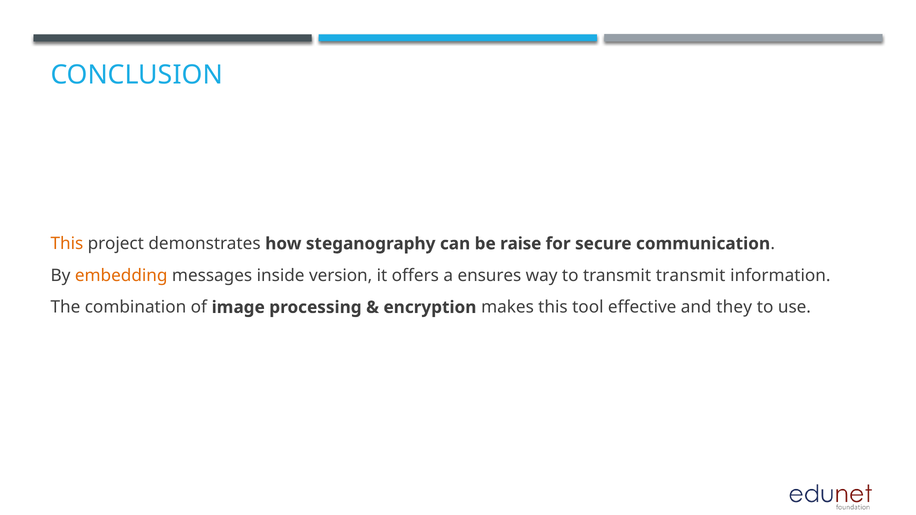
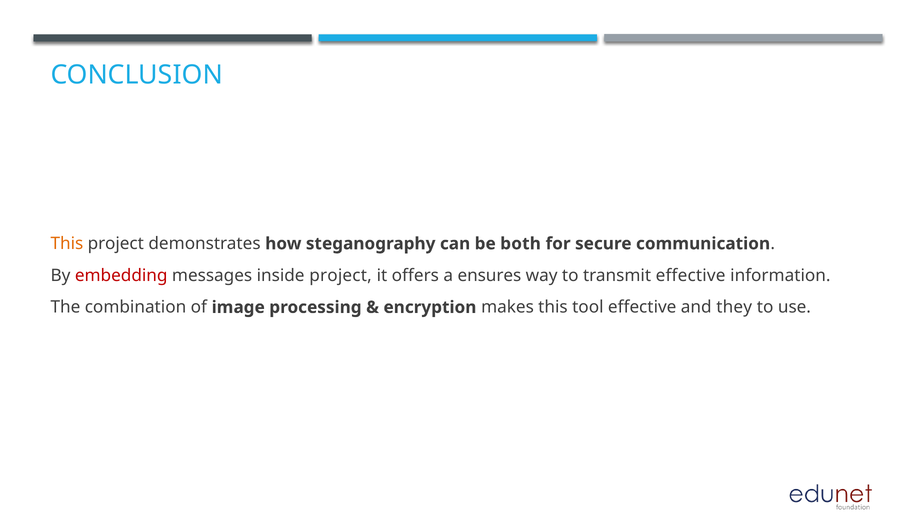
raise: raise -> both
embedding colour: orange -> red
inside version: version -> project
transmit transmit: transmit -> effective
